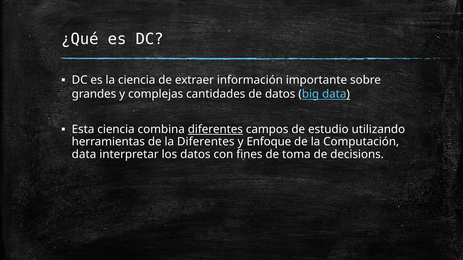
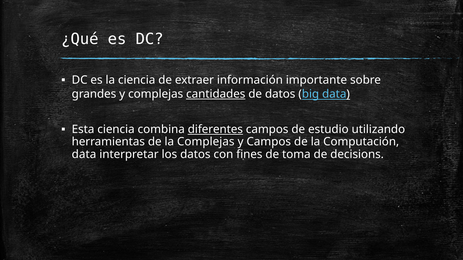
cantidades underline: none -> present
la Diferentes: Diferentes -> Complejas
y Enfoque: Enfoque -> Campos
